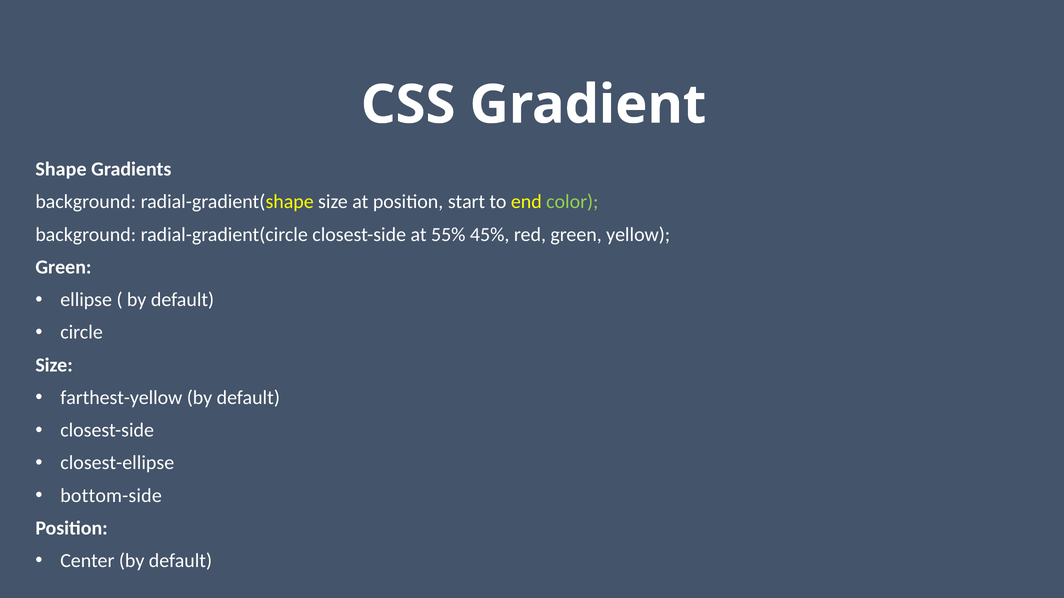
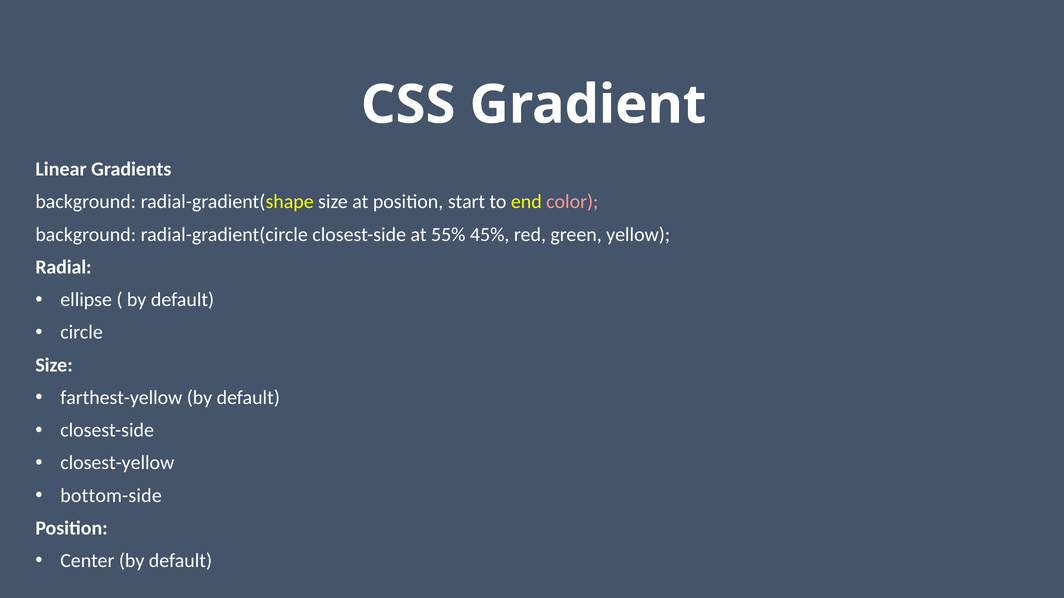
Shape: Shape -> Linear
color colour: light green -> pink
Green at (63, 267): Green -> Radial
closest-ellipse: closest-ellipse -> closest-yellow
